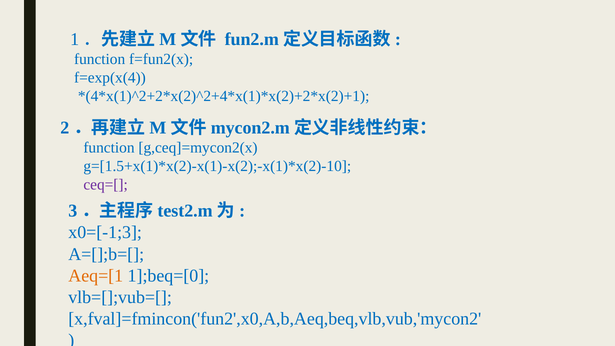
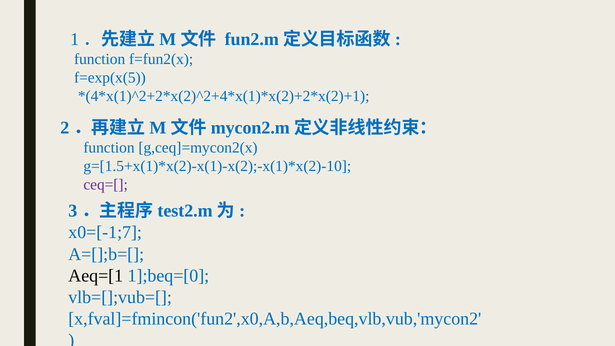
f=exp(x(4: f=exp(x(4 -> f=exp(x(5
x0=[-1;3: x0=[-1;3 -> x0=[-1;7
Aeq=[1 colour: orange -> black
